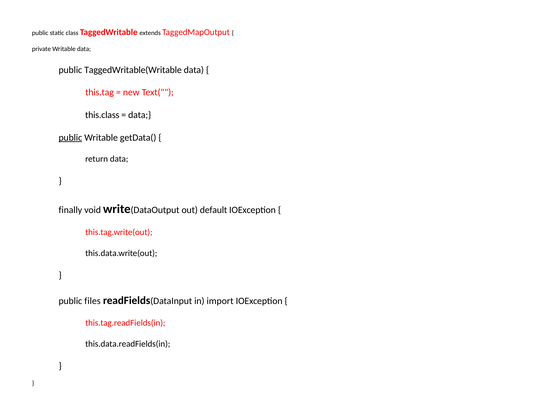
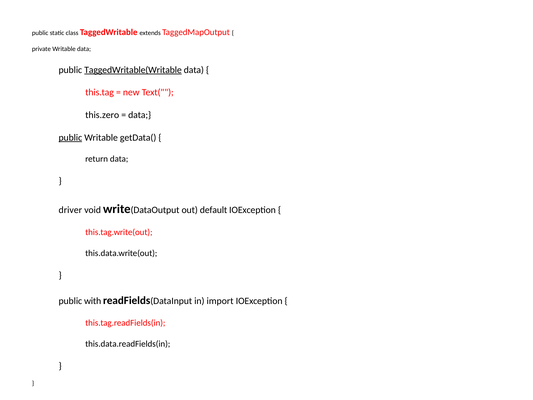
TaggedWritable(Writable underline: none -> present
this.class: this.class -> this.zero
finally: finally -> driver
files: files -> with
